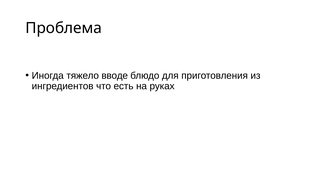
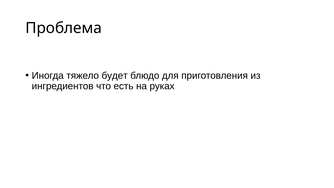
вводе: вводе -> будет
